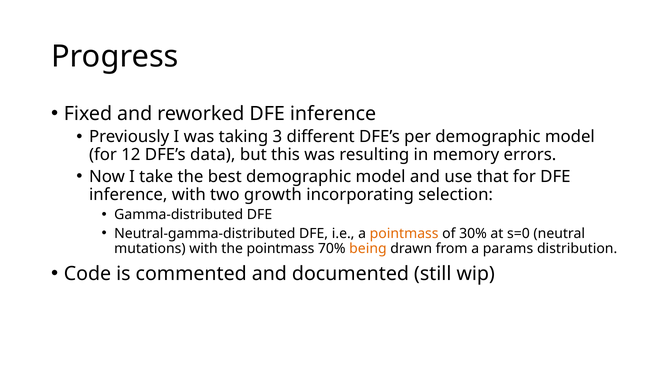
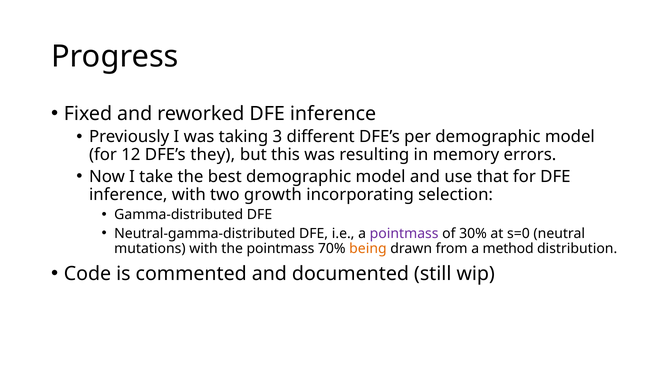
data: data -> they
pointmass at (404, 233) colour: orange -> purple
params: params -> method
